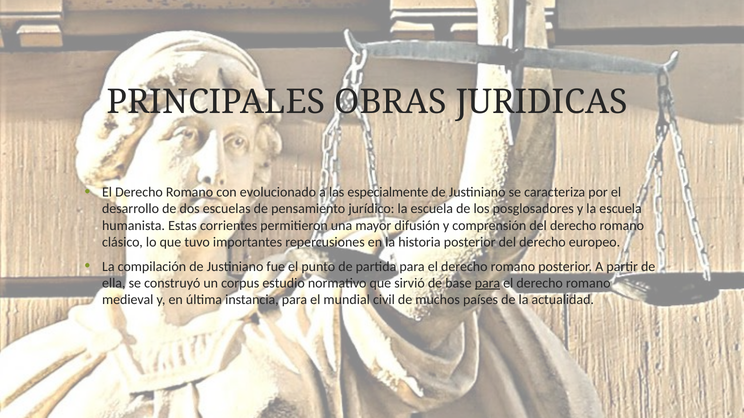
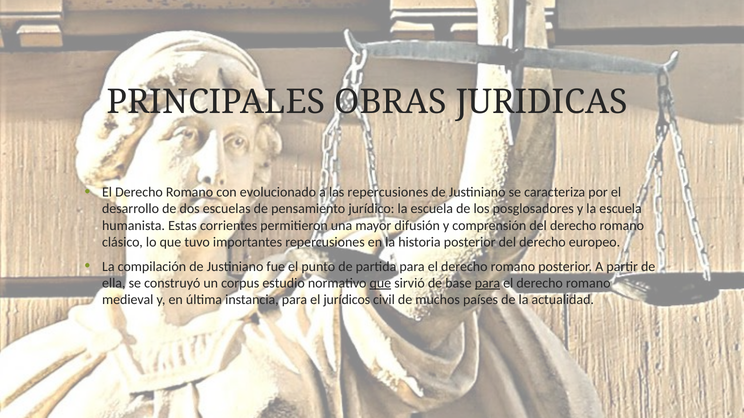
las especialmente: especialmente -> repercusiones
que at (380, 284) underline: none -> present
mundial: mundial -> jurídicos
